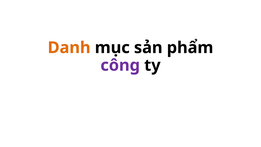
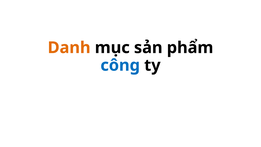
công colour: purple -> blue
